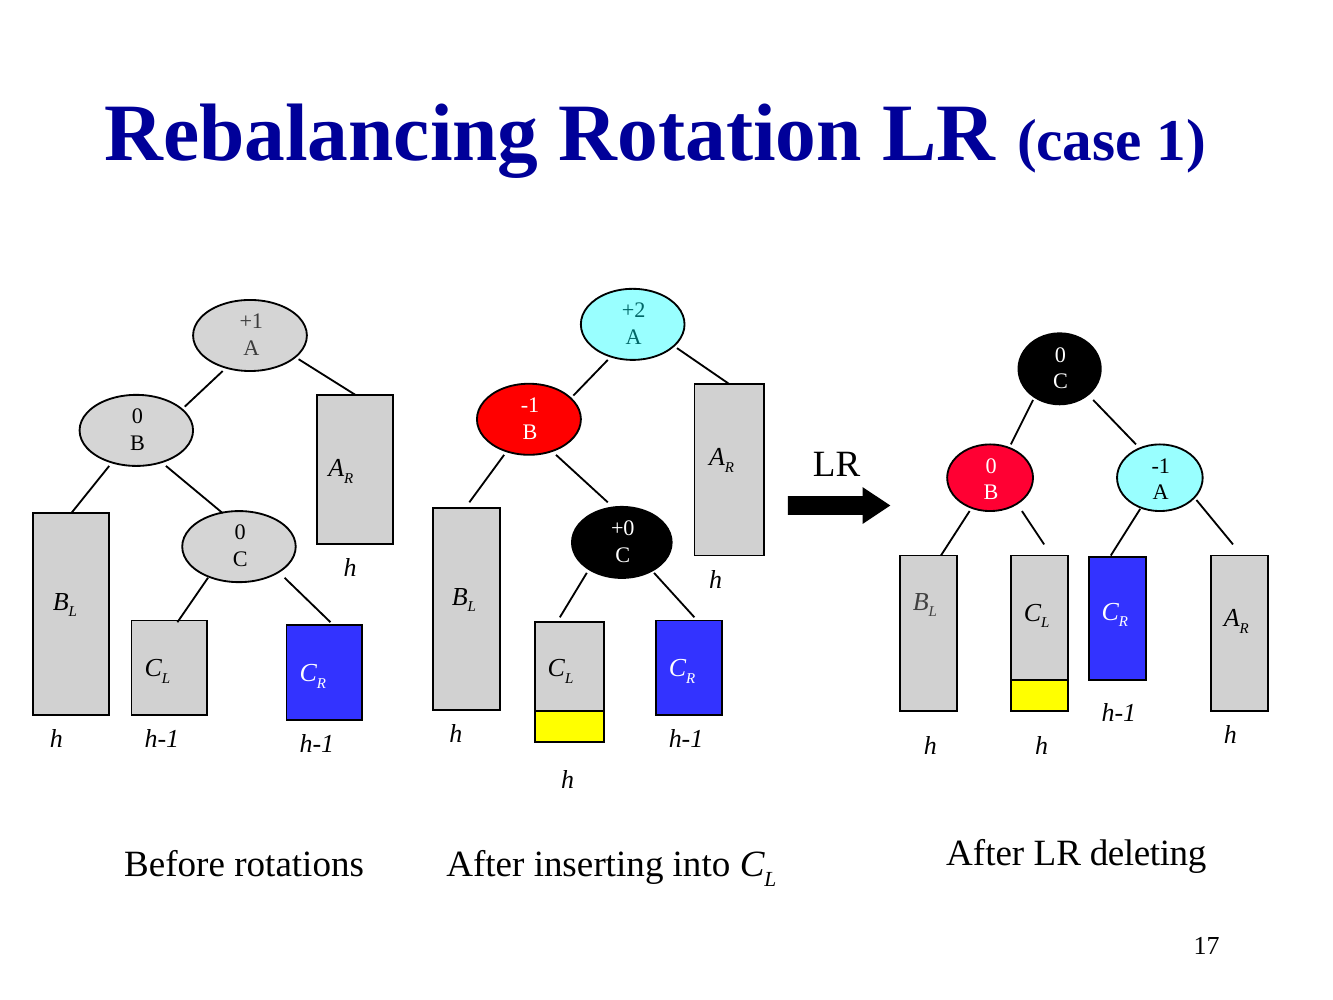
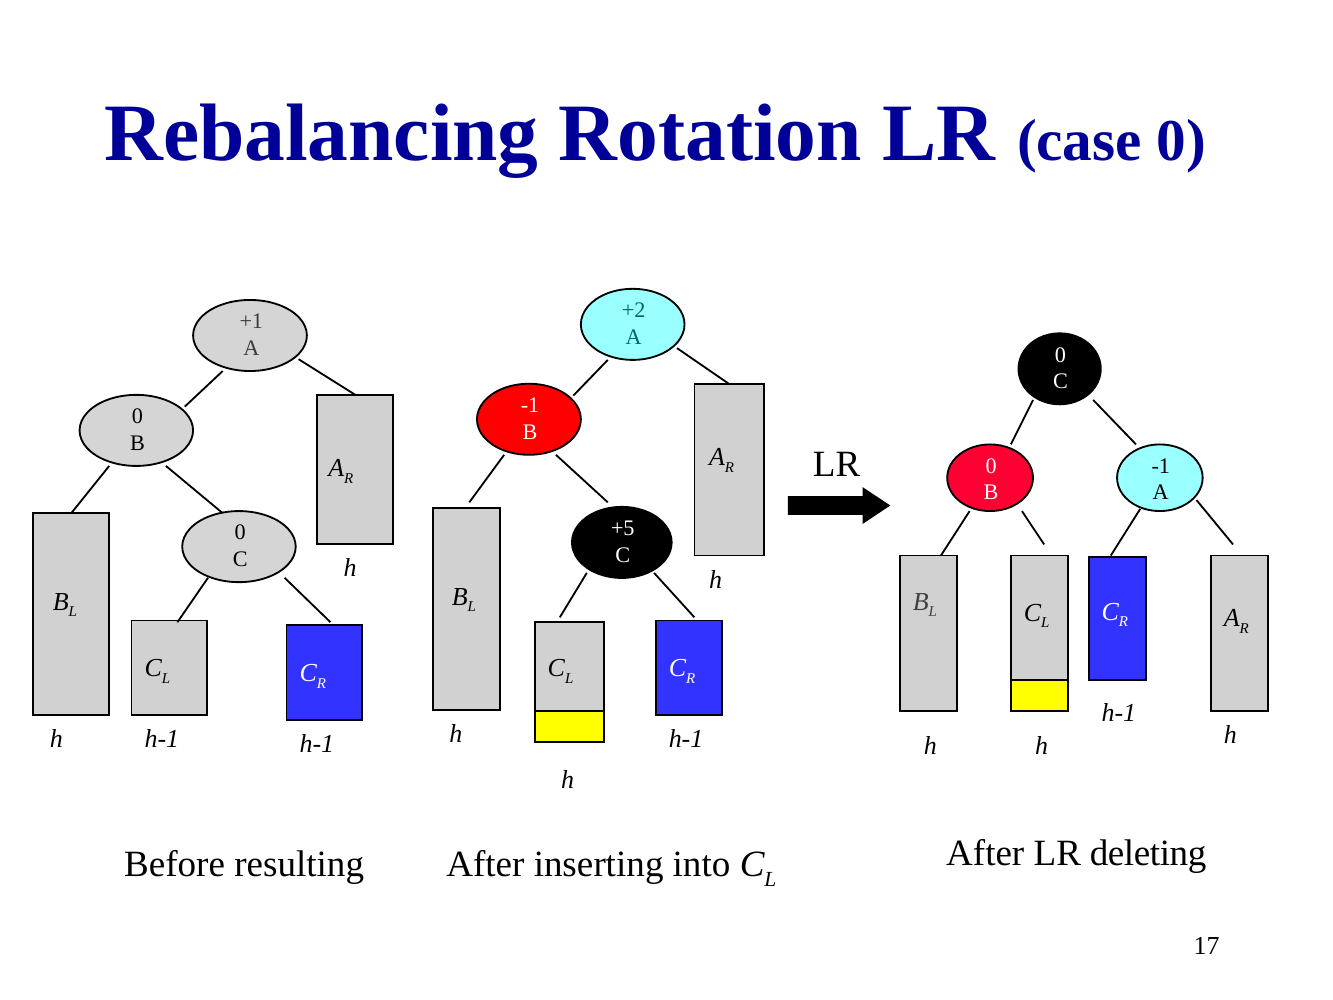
case 1: 1 -> 0
+0: +0 -> +5
rotations: rotations -> resulting
